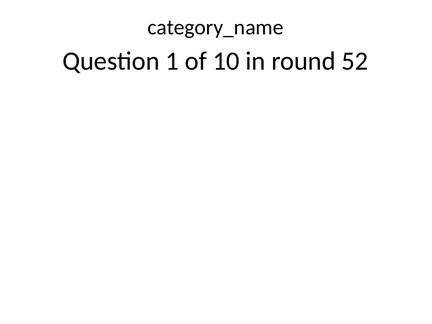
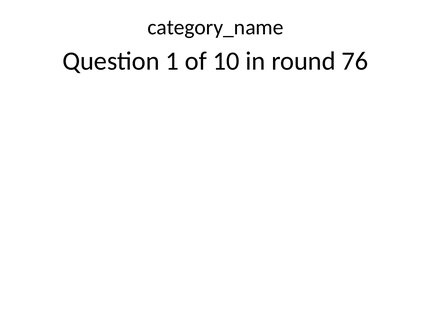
52: 52 -> 76
